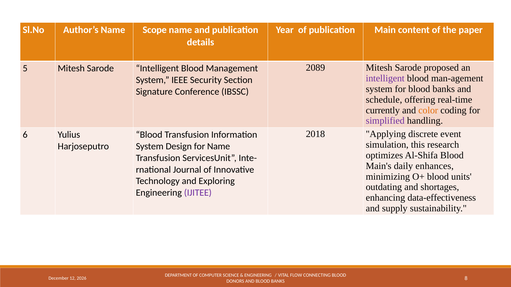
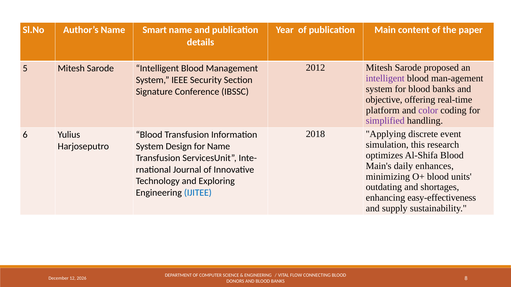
Scope: Scope -> Smart
2089: 2089 -> 2012
schedule: schedule -> objective
currently: currently -> platform
color colour: orange -> purple
IJITEE colour: purple -> blue
data-effectiveness: data-effectiveness -> easy-effectiveness
